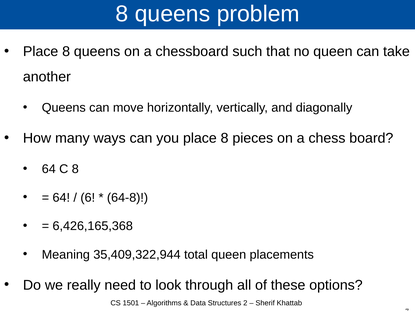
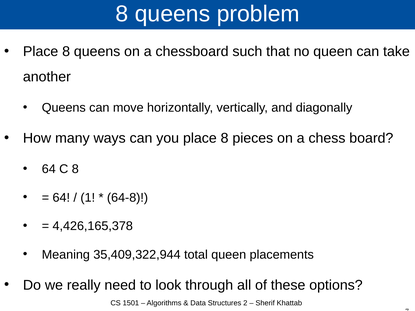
6: 6 -> 1
6,426,165,368: 6,426,165,368 -> 4,426,165,378
